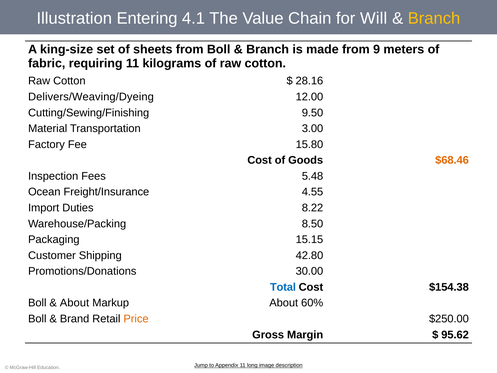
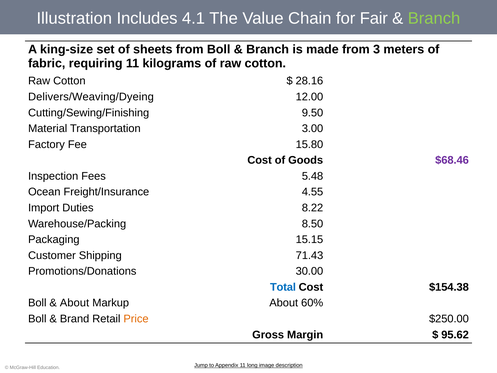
Entering: Entering -> Includes
Will: Will -> Fair
Branch at (434, 18) colour: yellow -> light green
9: 9 -> 3
$68.46 colour: orange -> purple
42.80: 42.80 -> 71.43
